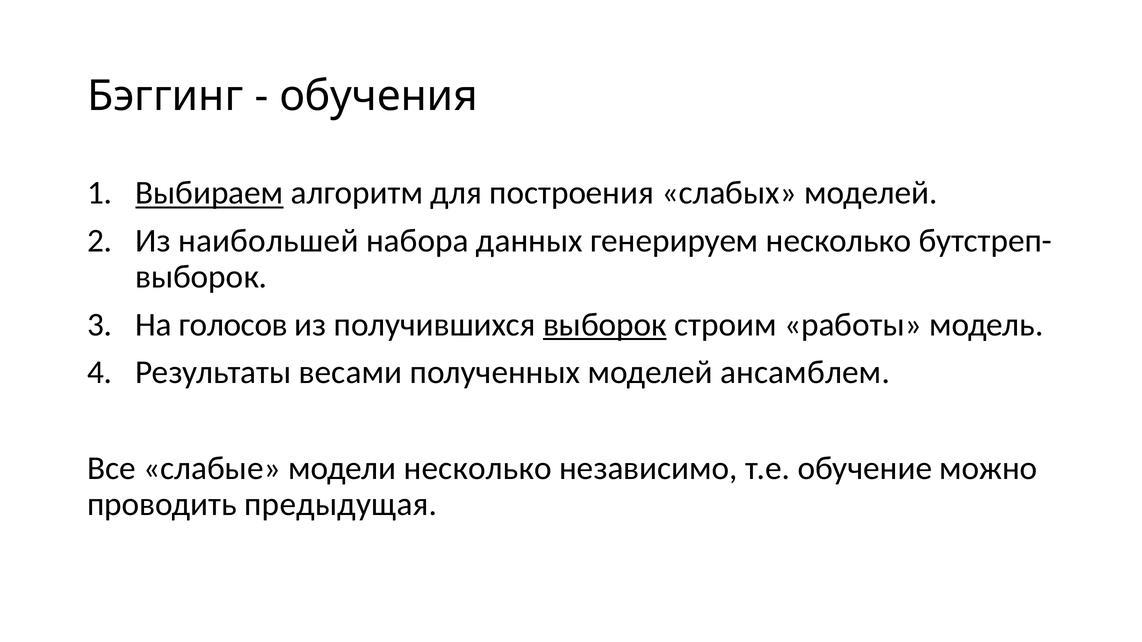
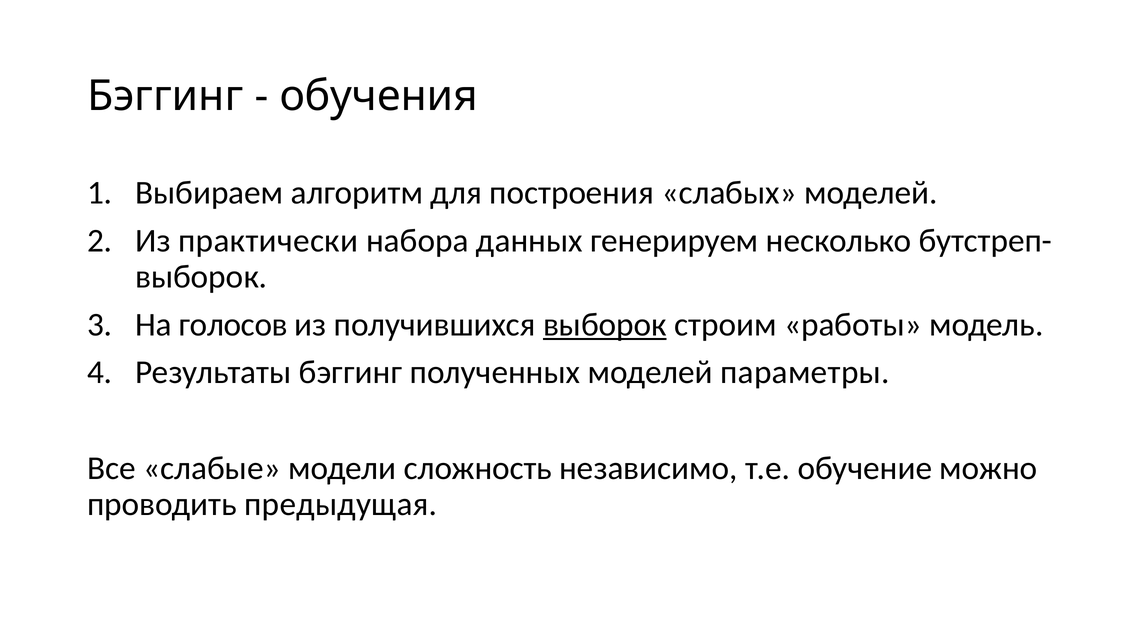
Выбираем underline: present -> none
наибольшей: наибольшей -> практически
Результаты весами: весами -> бэггинг
ансамблем: ансамблем -> параметры
модели несколько: несколько -> сложность
